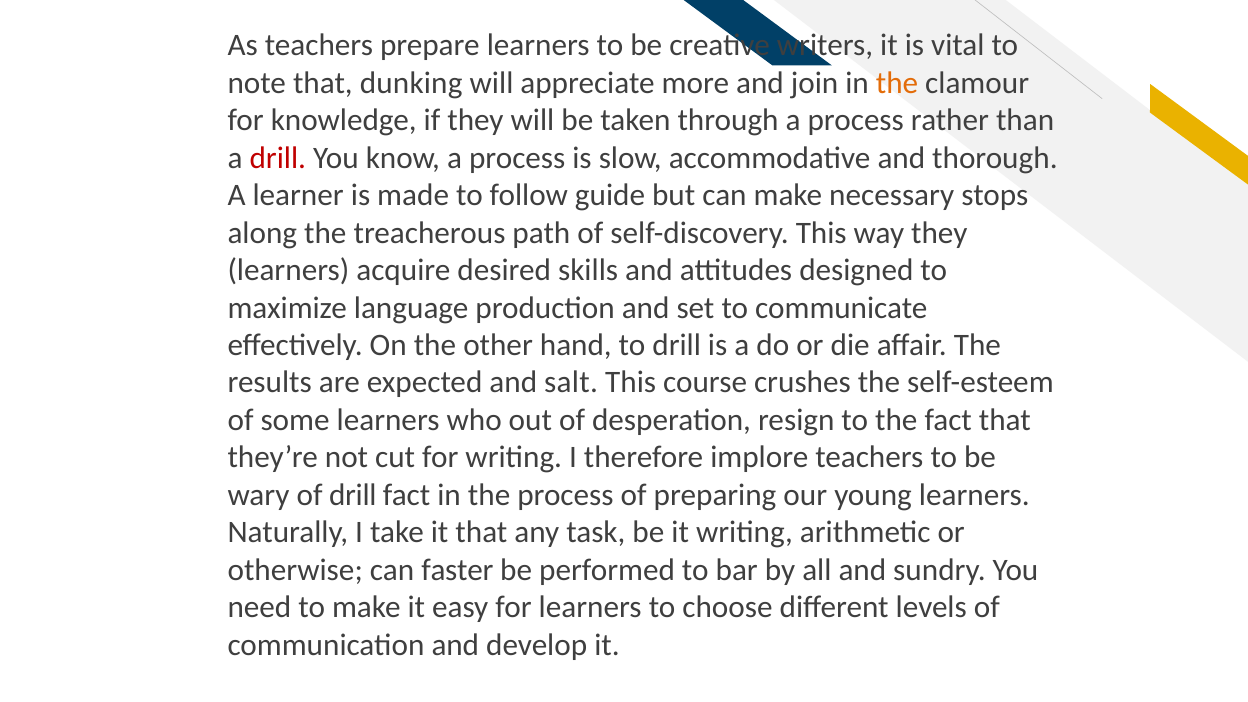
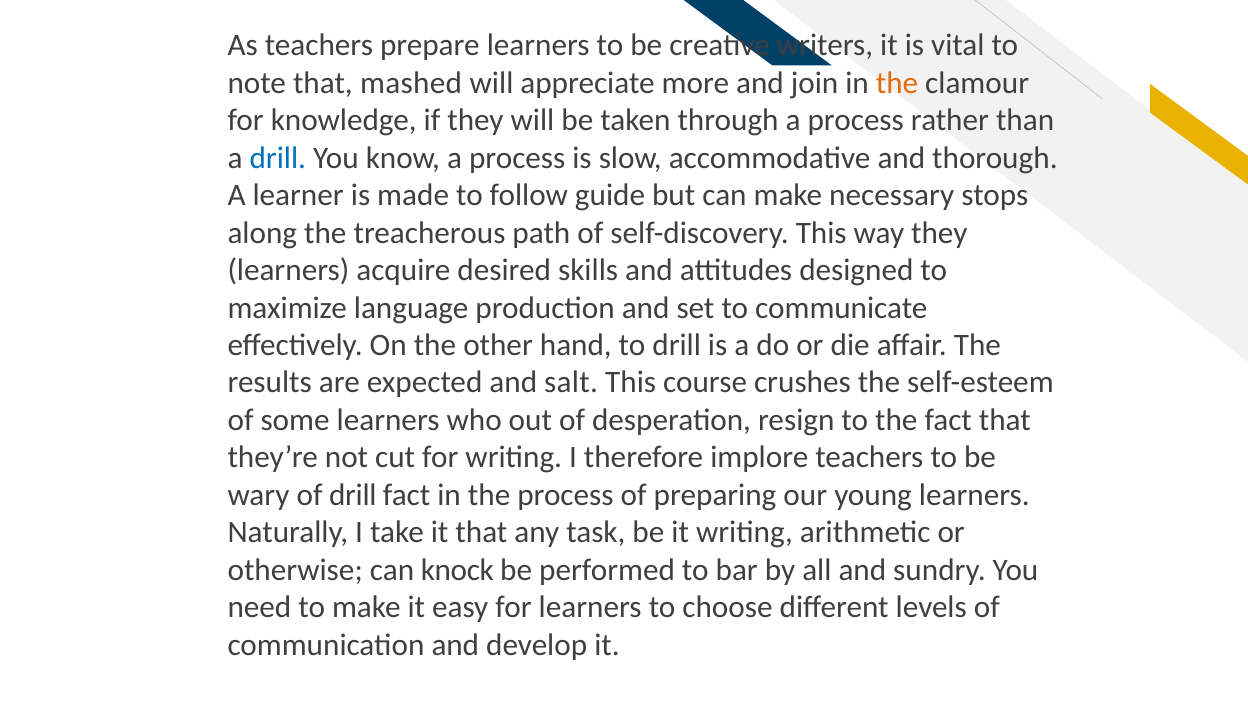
dunking: dunking -> mashed
drill at (278, 158) colour: red -> blue
faster: faster -> knock
